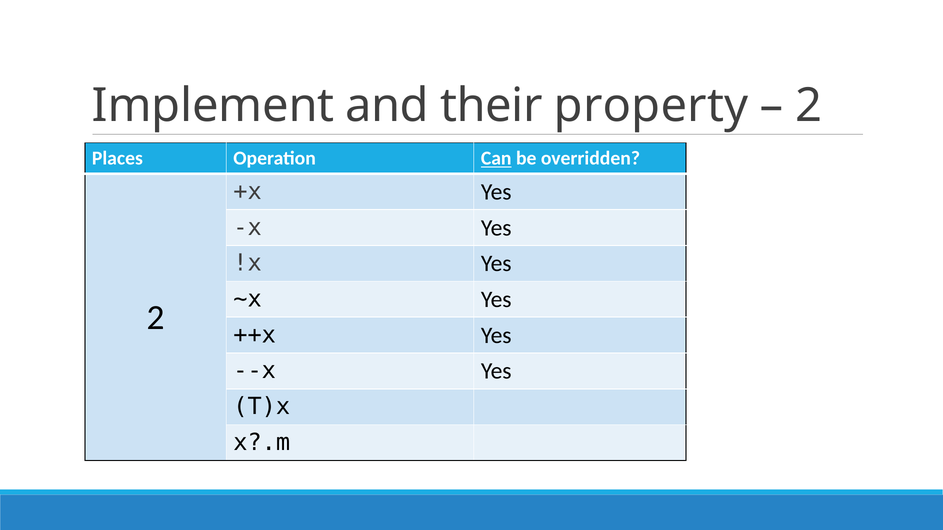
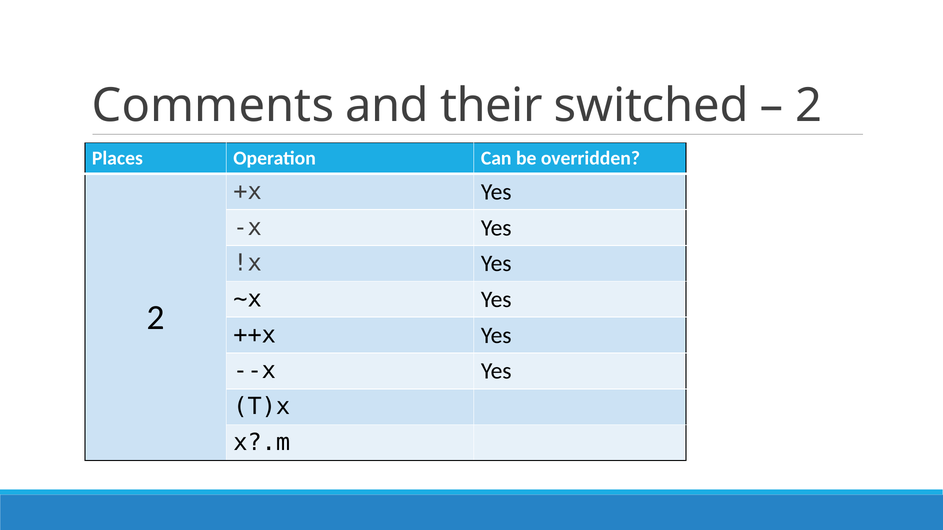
Implement: Implement -> Comments
property: property -> switched
Can underline: present -> none
